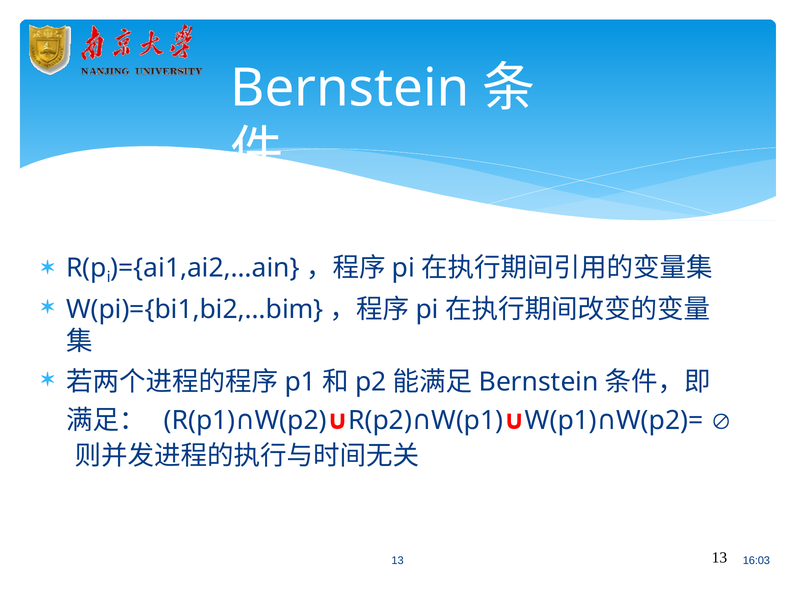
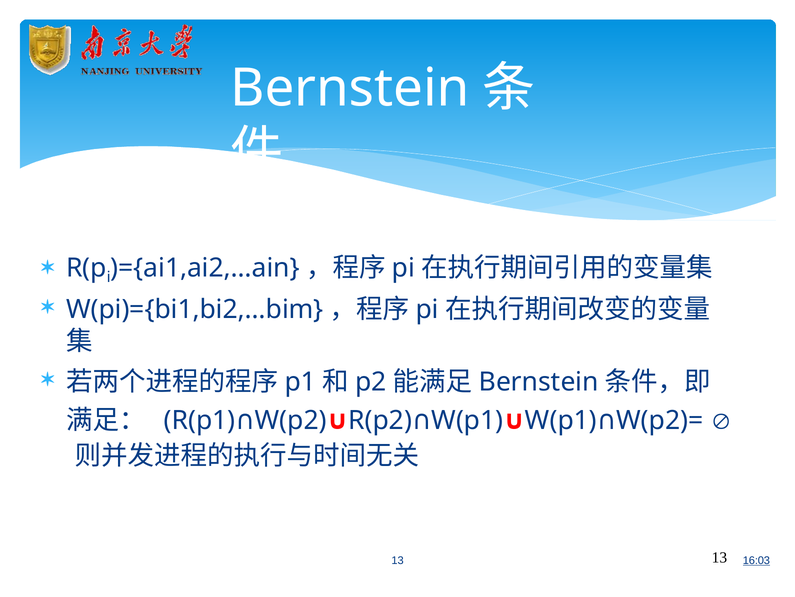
16:03 underline: none -> present
